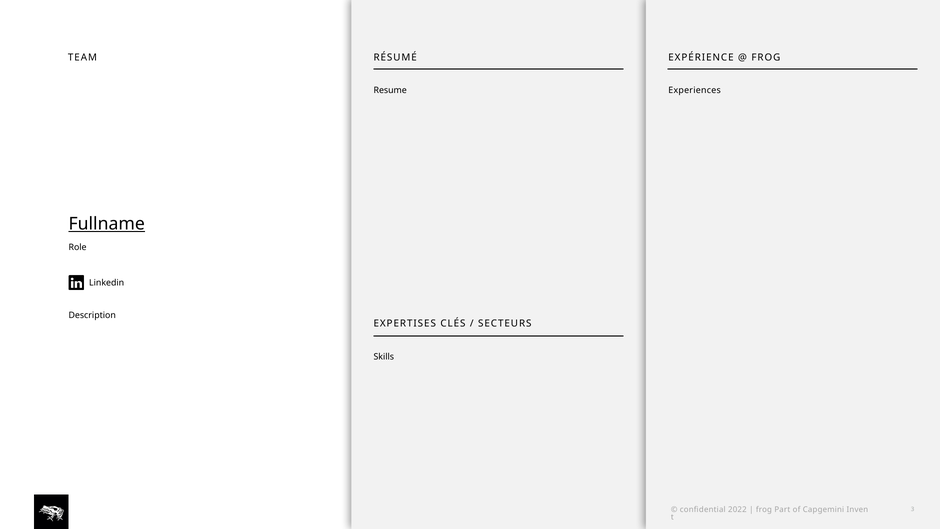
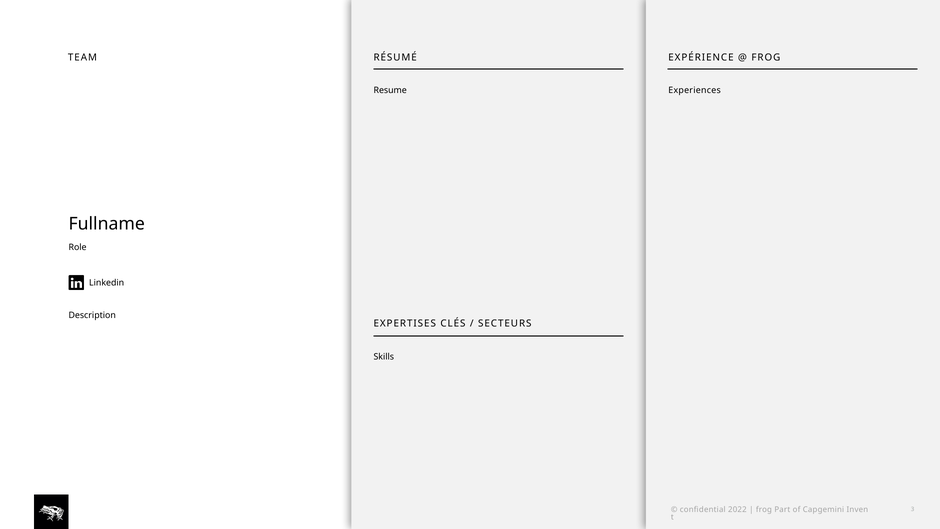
Fullname underline: present -> none
